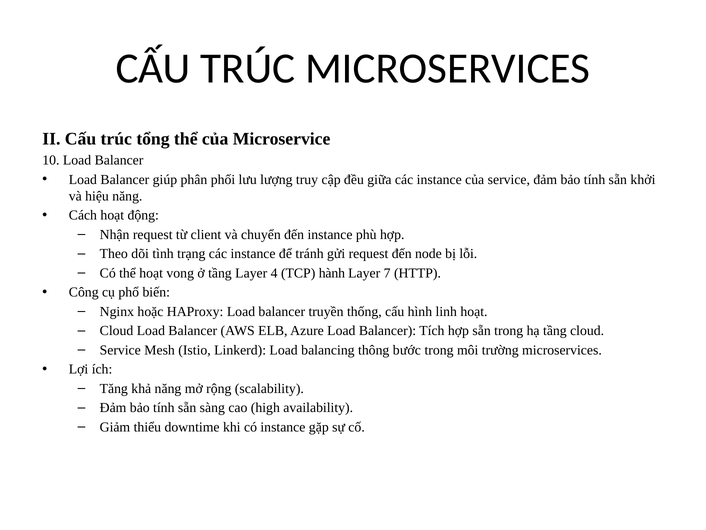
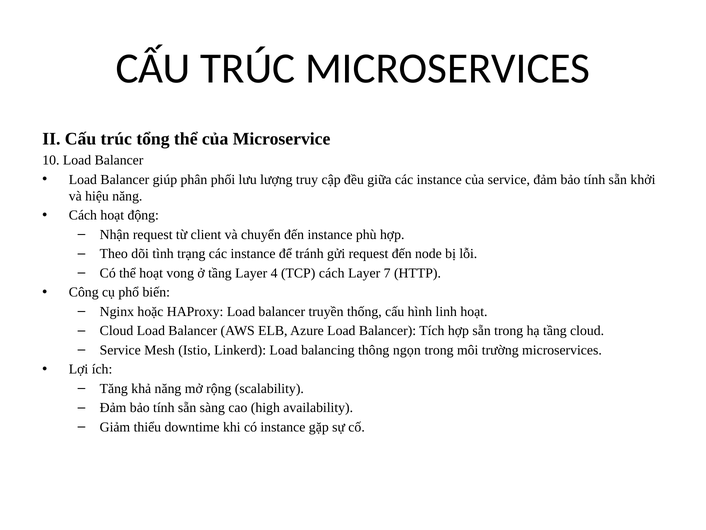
TCP hành: hành -> cách
bước: bước -> ngọn
